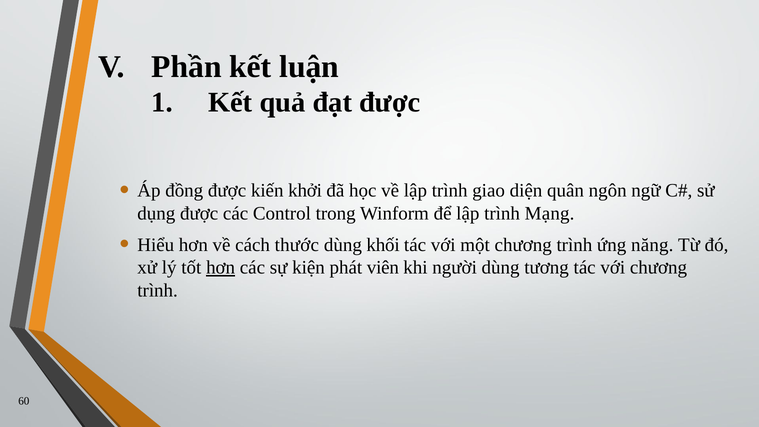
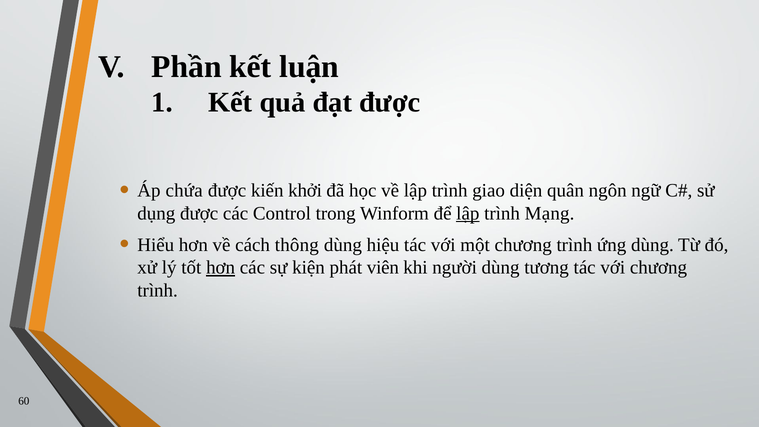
đồng: đồng -> chứa
lập at (468, 213) underline: none -> present
thước: thước -> thông
khối: khối -> hiệu
ứng năng: năng -> dùng
